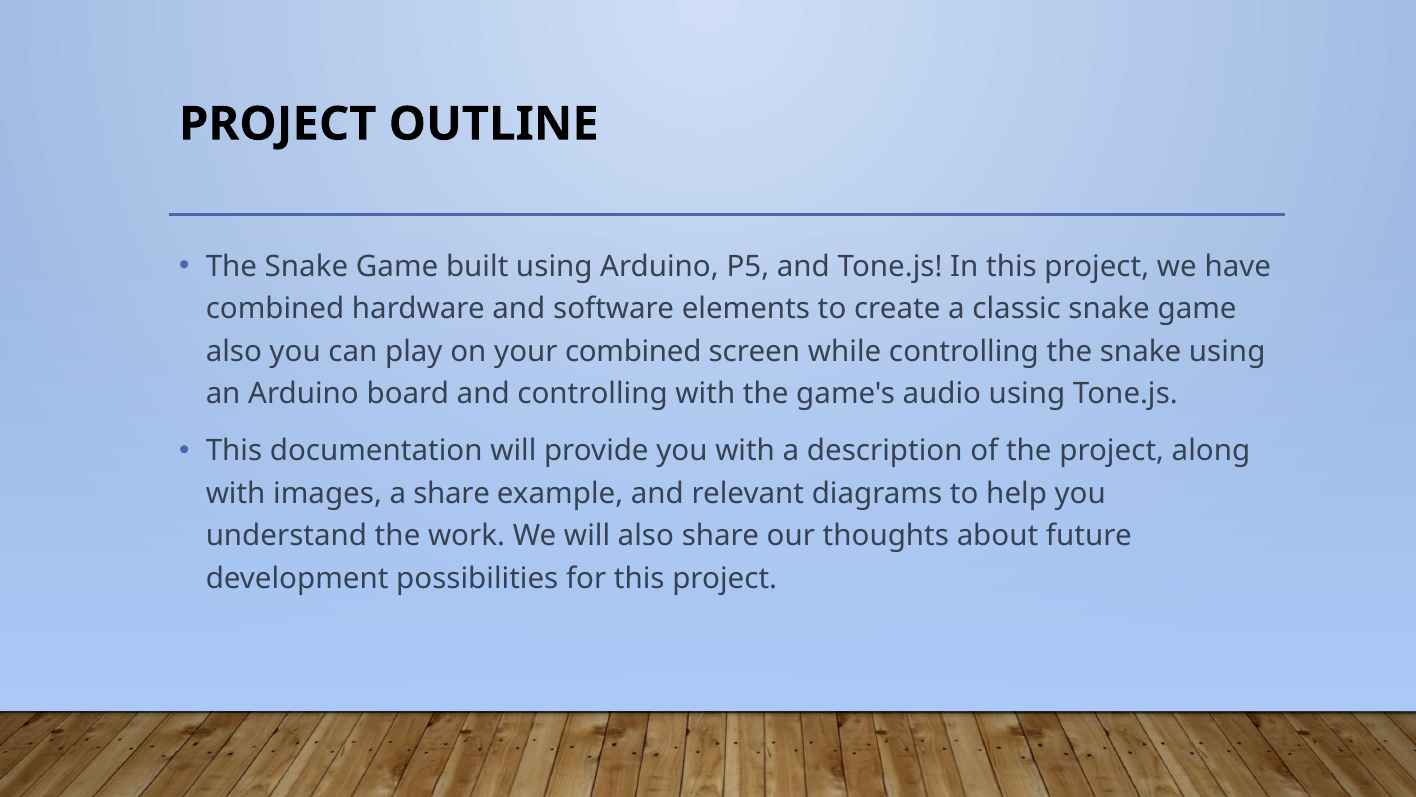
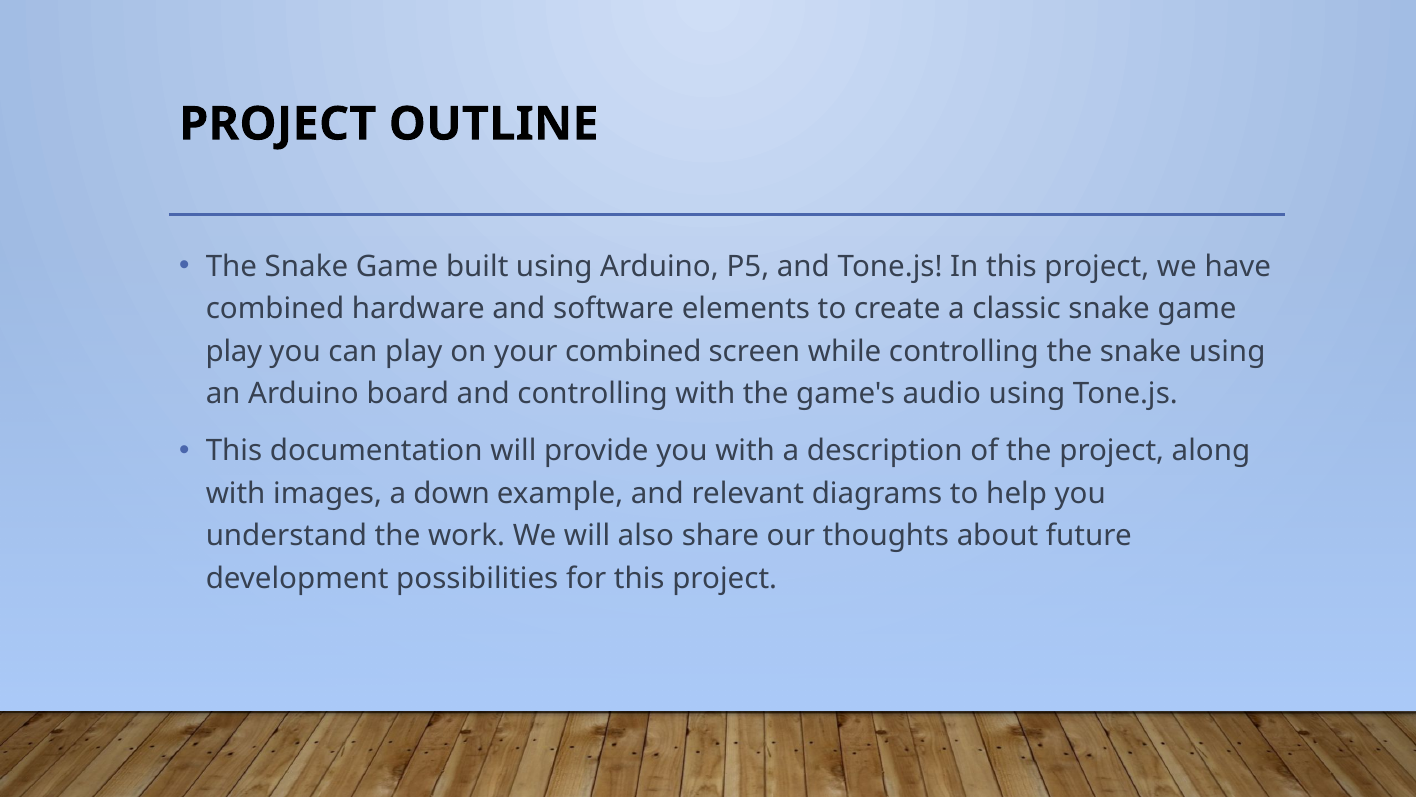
also at (234, 351): also -> play
a share: share -> down
